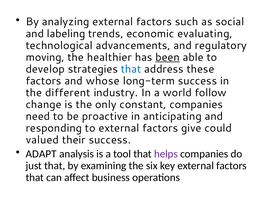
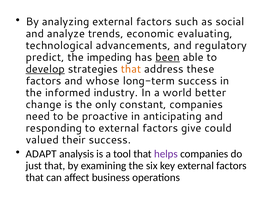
labeling: labeling -> analyze
moving: moving -> predict
healthier: healthier -> impeding
develop underline: none -> present
that at (131, 69) colour: blue -> orange
different: different -> informed
follow: follow -> better
